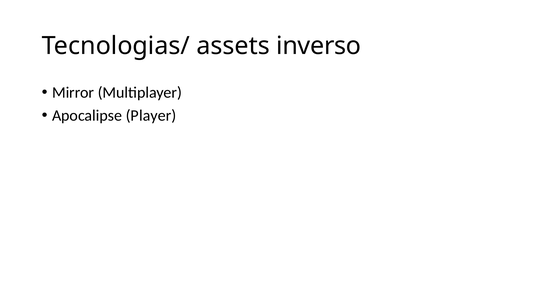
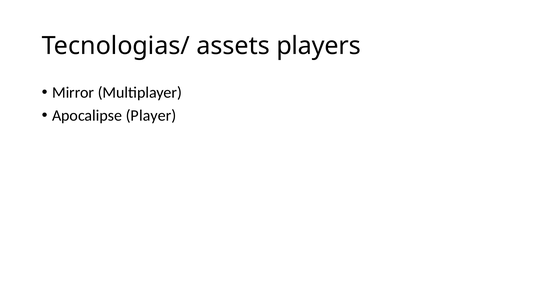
inverso: inverso -> players
